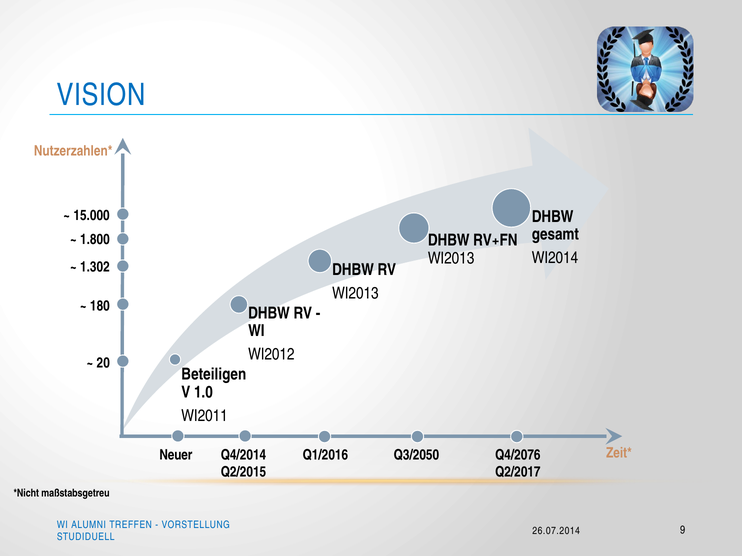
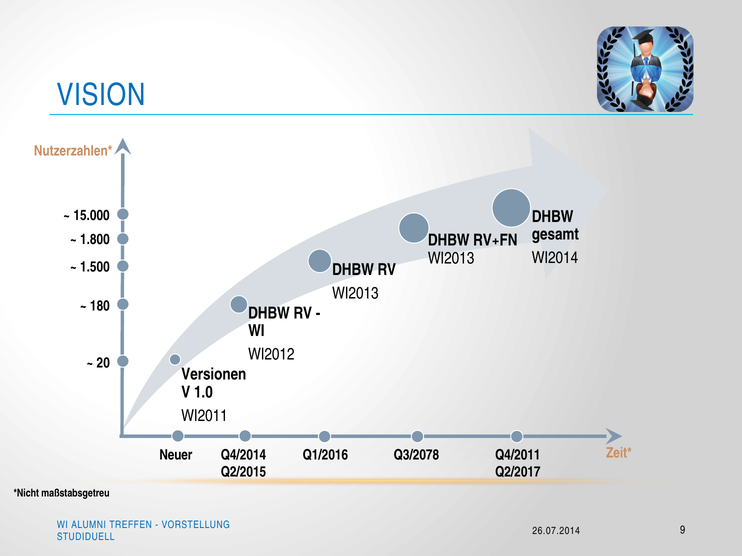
1.302: 1.302 -> 1.500
Beteiligen: Beteiligen -> Versionen
Q3/2050: Q3/2050 -> Q3/2078
Q4/2076: Q4/2076 -> Q4/2011
